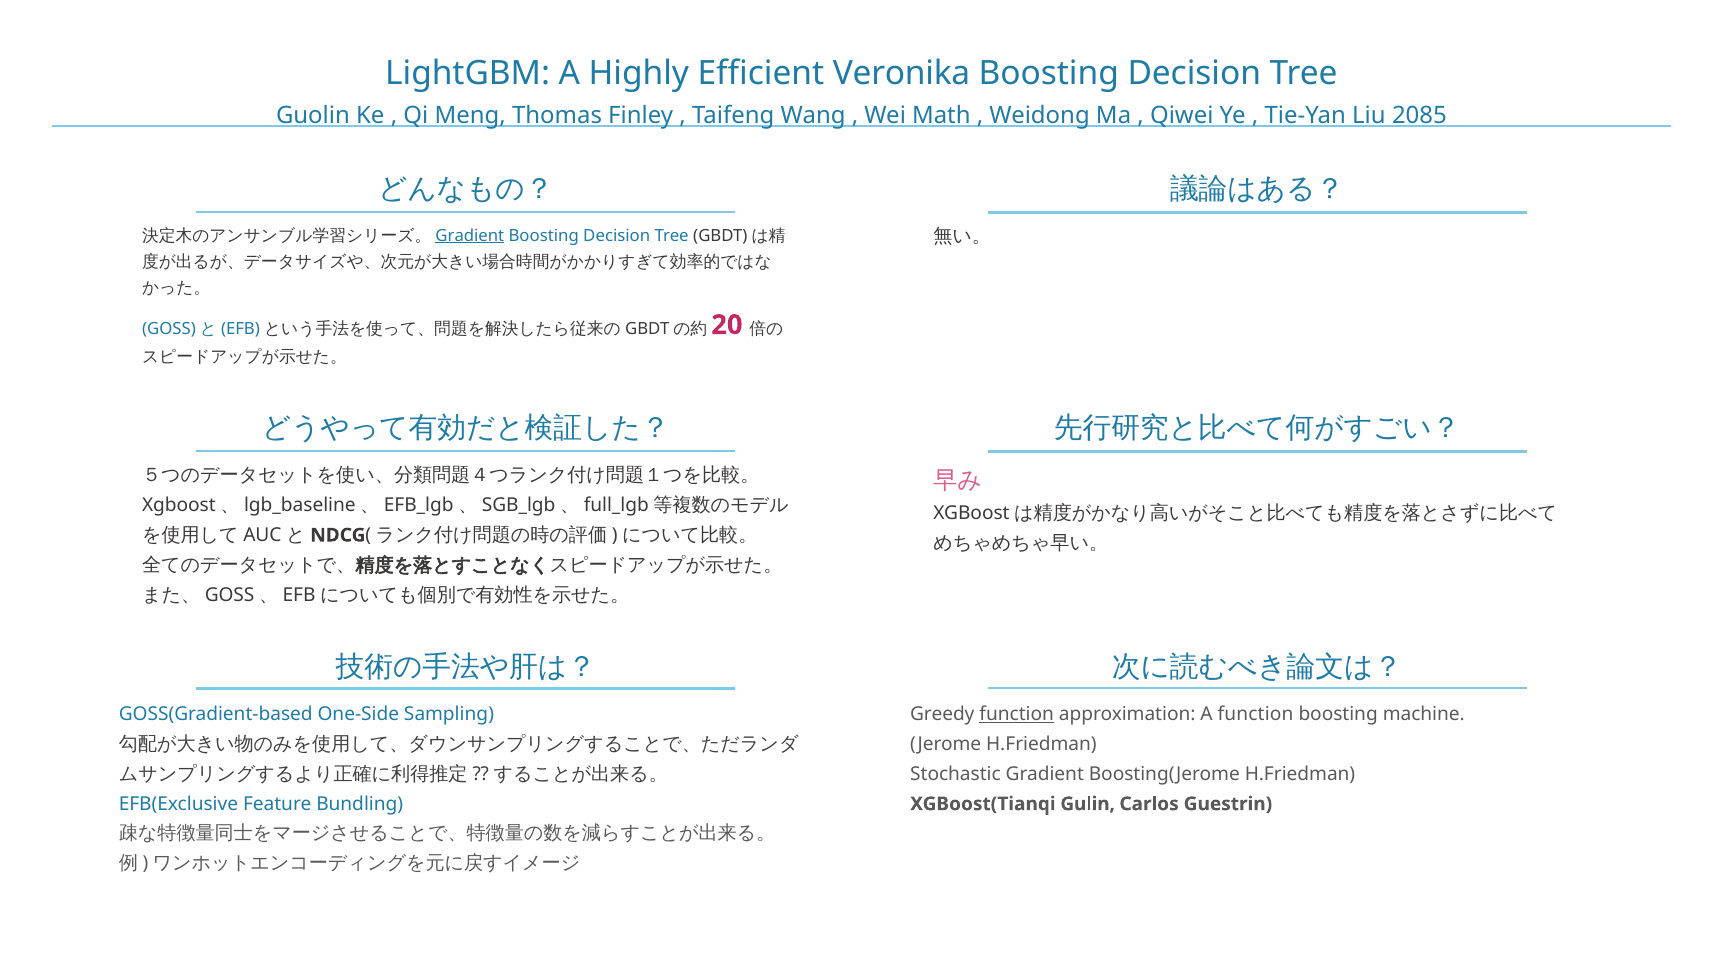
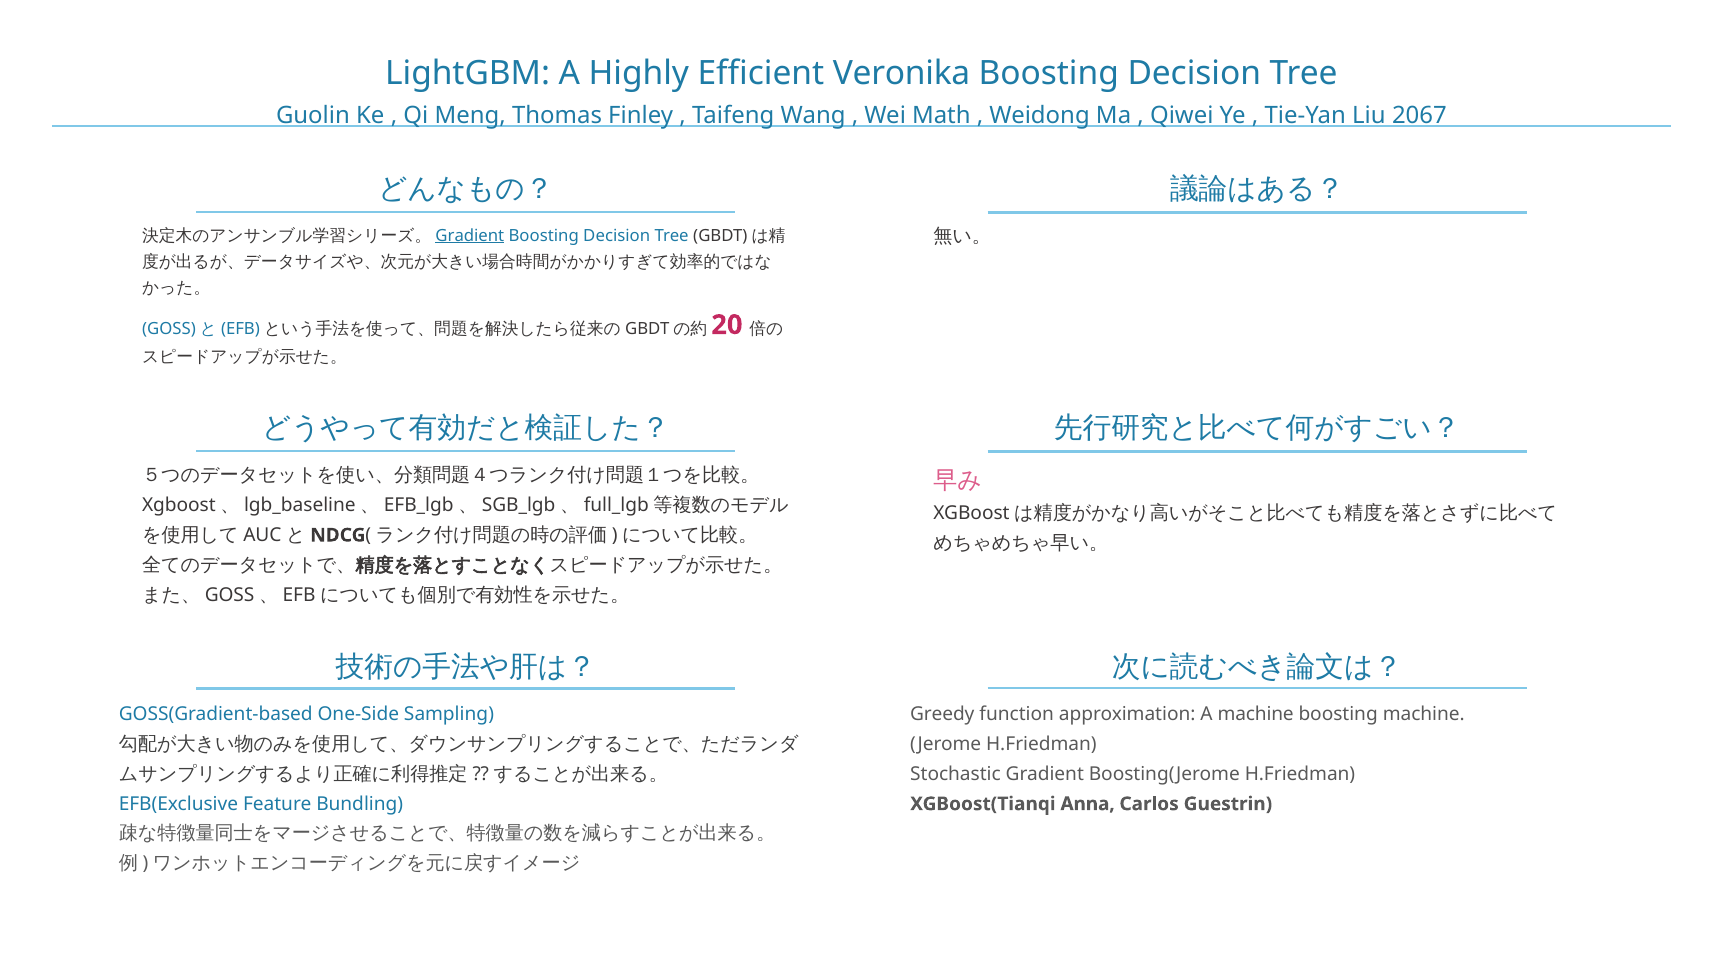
2085: 2085 -> 2067
function at (1017, 715) underline: present -> none
A function: function -> machine
Gulin: Gulin -> Anna
